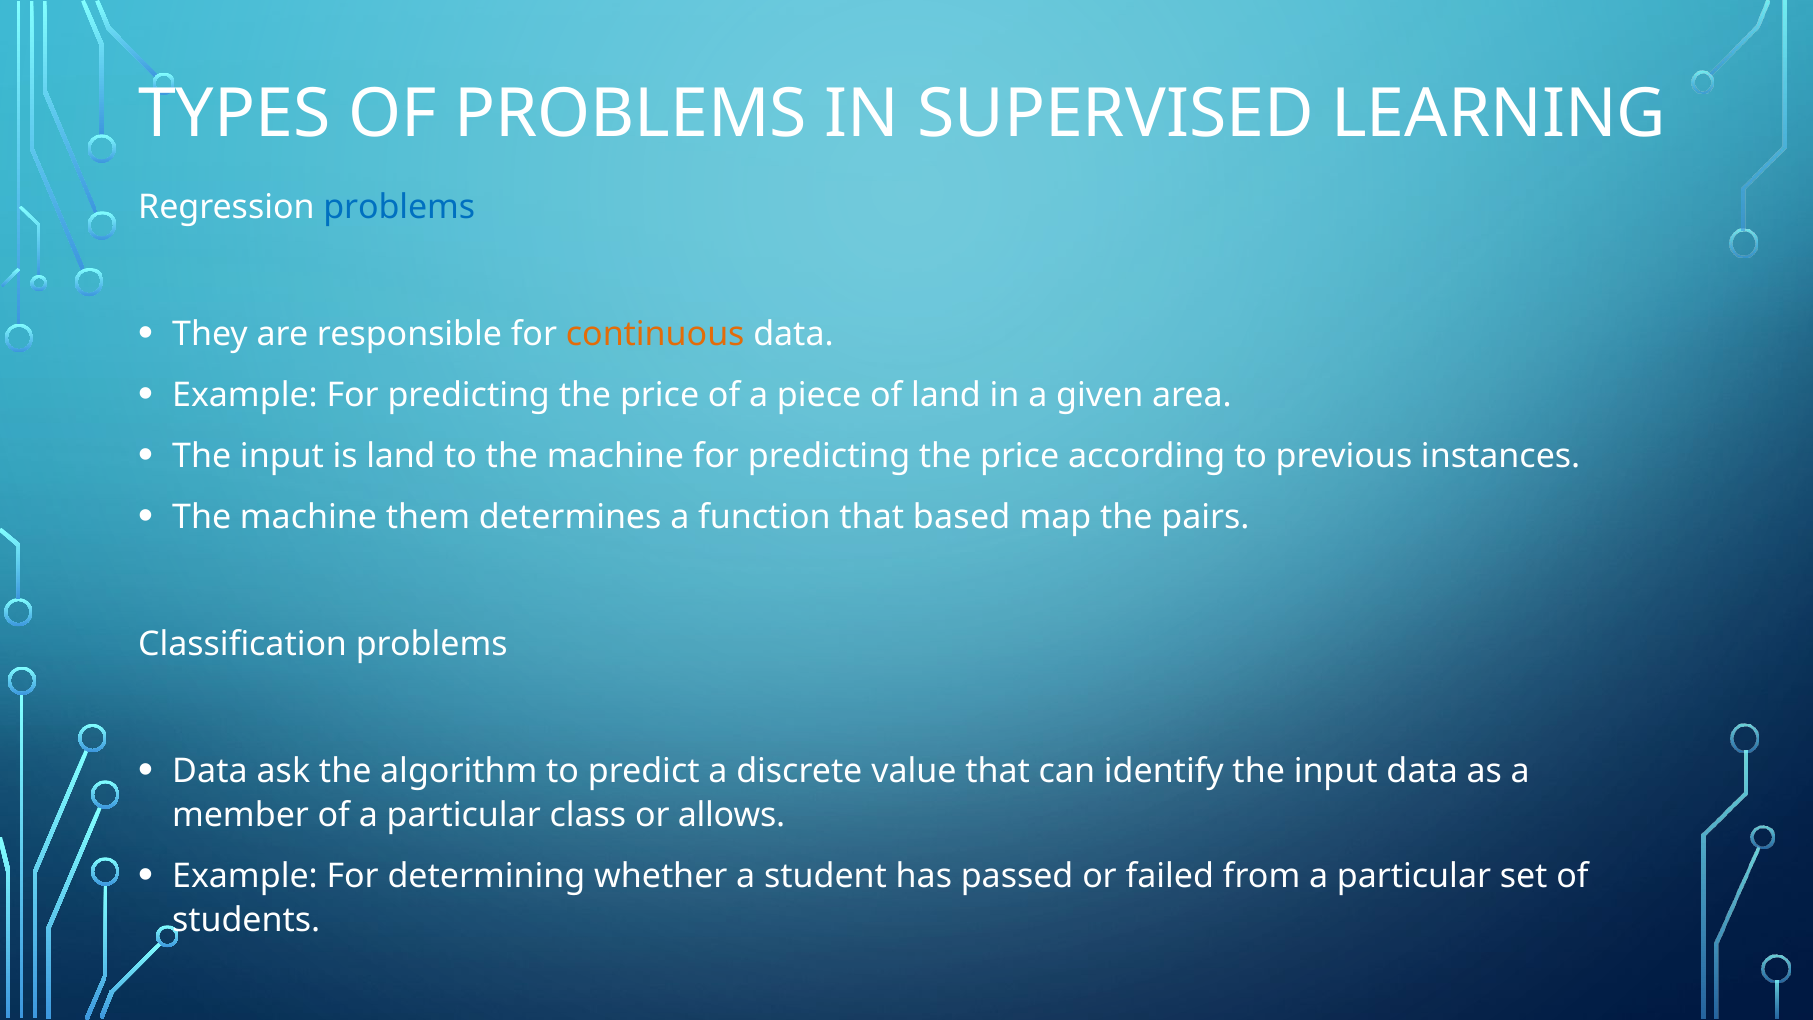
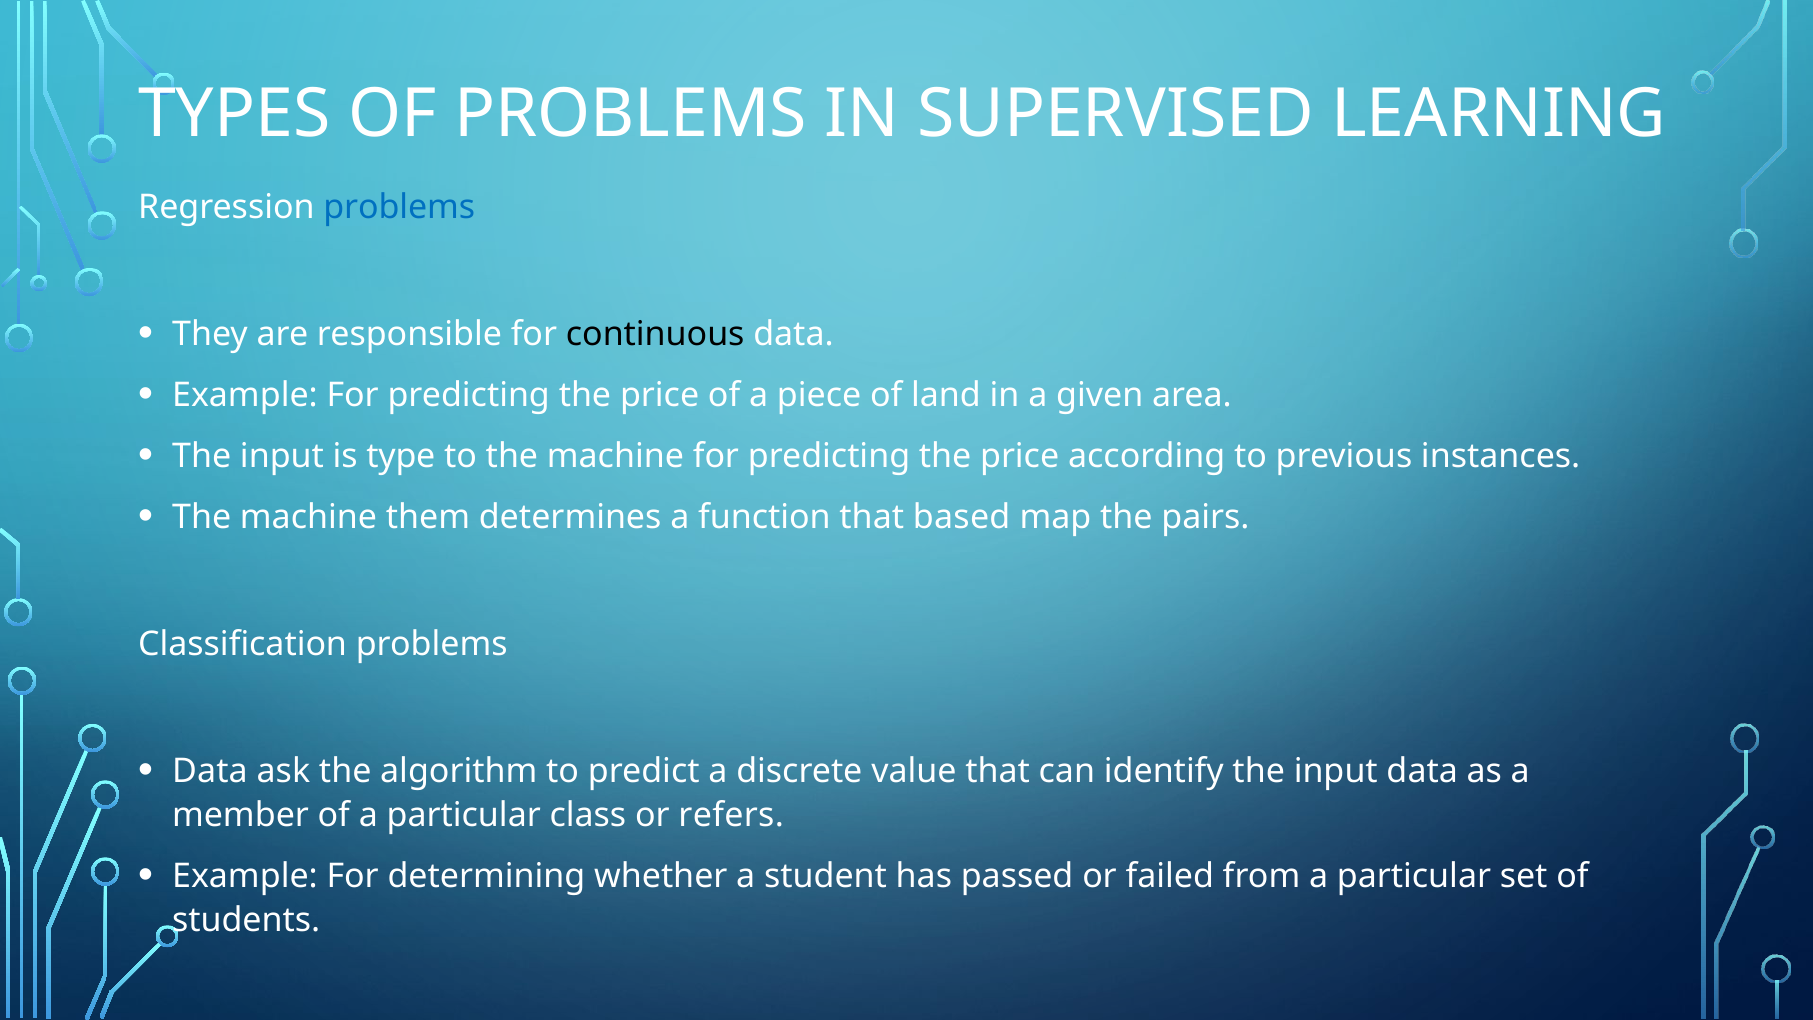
continuous colour: orange -> black
is land: land -> type
allows: allows -> refers
